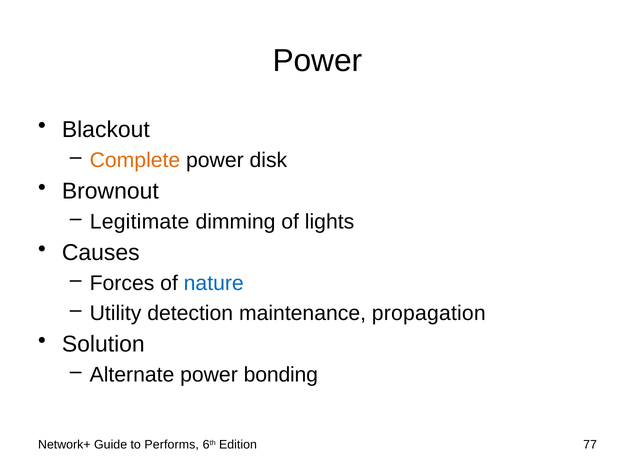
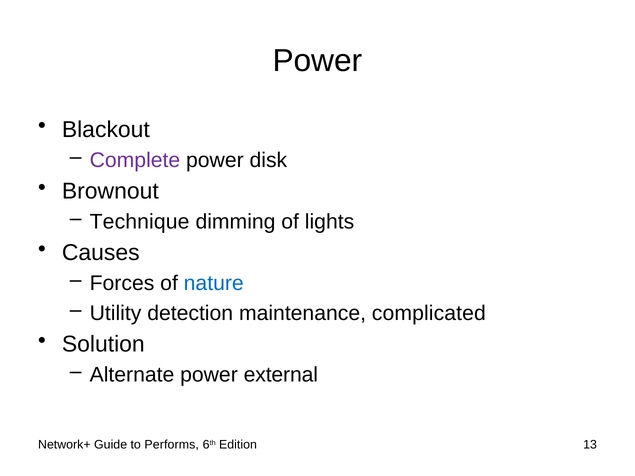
Complete colour: orange -> purple
Legitimate: Legitimate -> Technique
propagation: propagation -> complicated
bonding: bonding -> external
77: 77 -> 13
